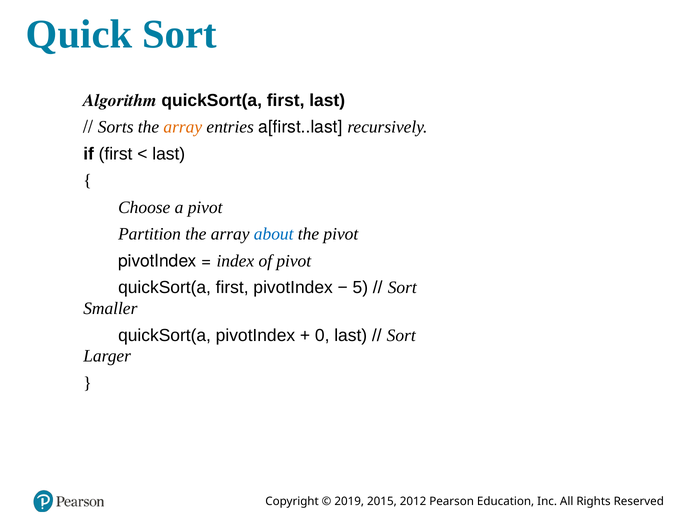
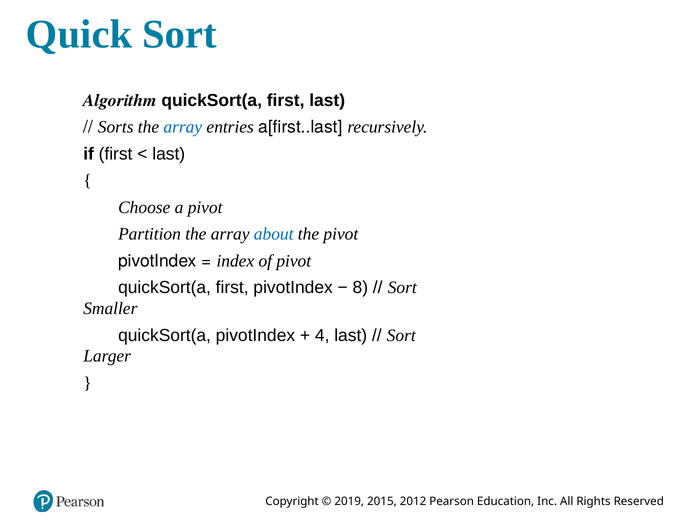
array at (183, 127) colour: orange -> blue
5: 5 -> 8
0: 0 -> 4
